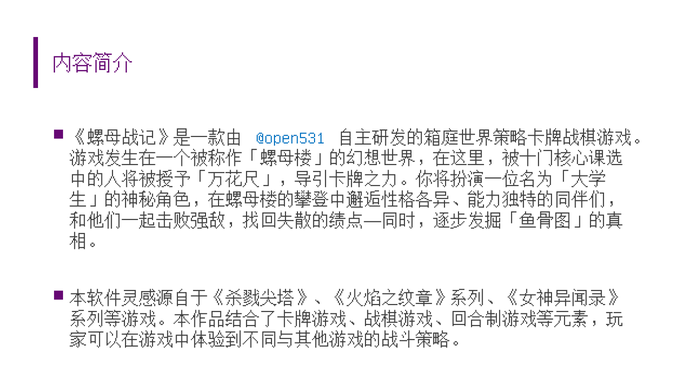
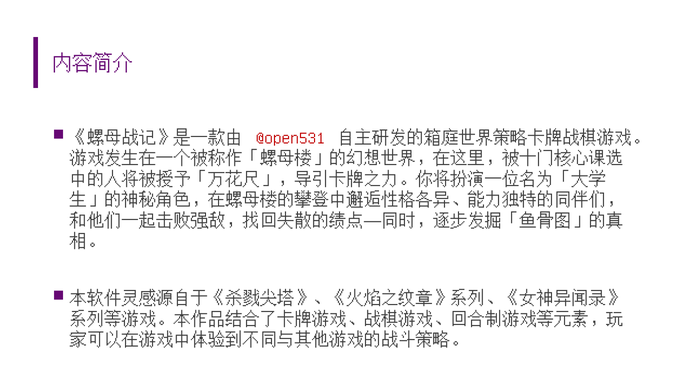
@open531 colour: blue -> red
